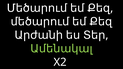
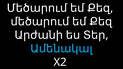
Ամենակալ colour: light green -> light blue
